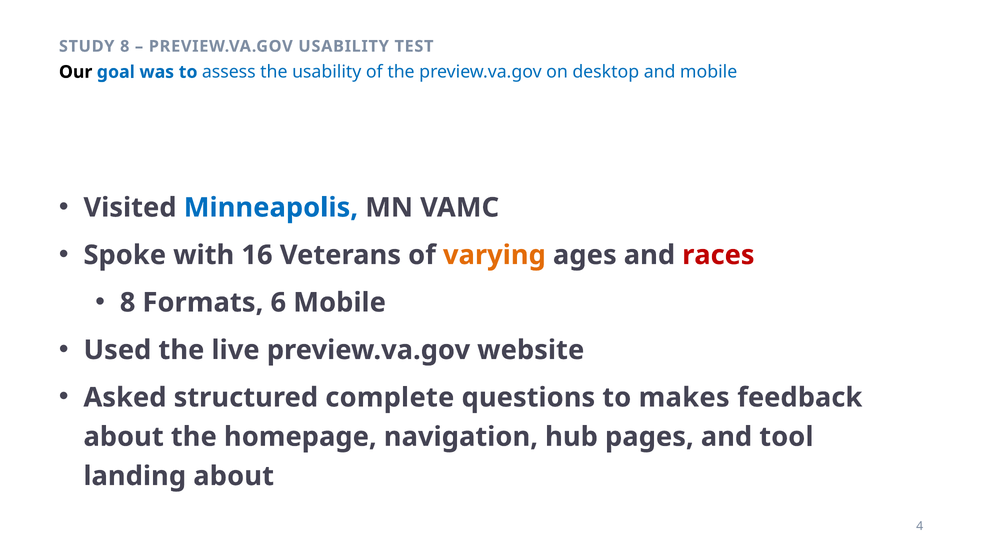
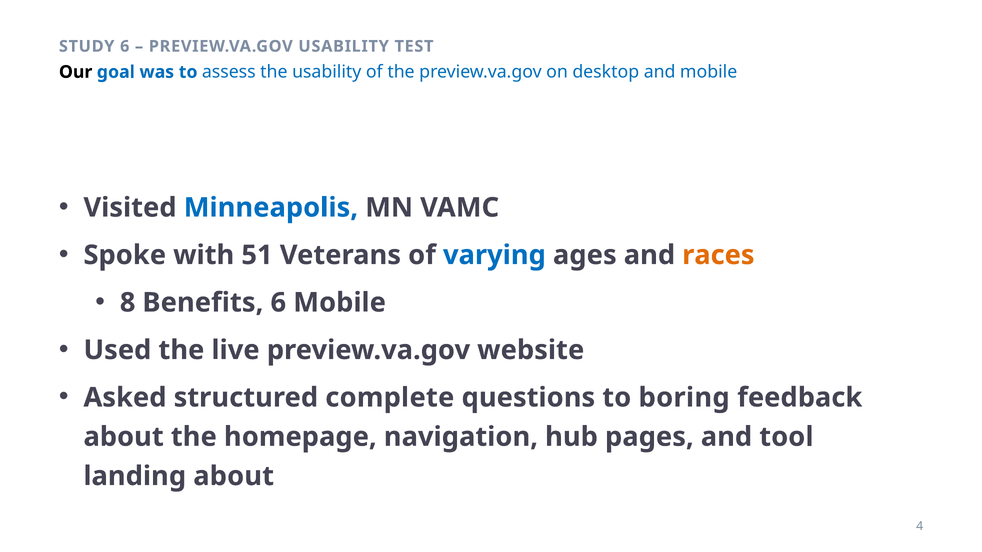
STUDY 8: 8 -> 6
16: 16 -> 51
varying colour: orange -> blue
races colour: red -> orange
Formats: Formats -> Benefits
makes: makes -> boring
